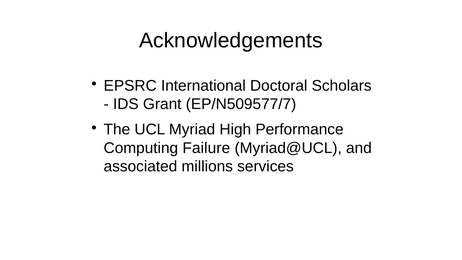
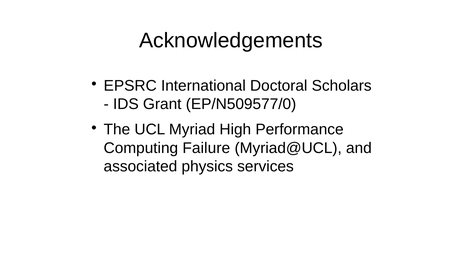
EP/N509577/7: EP/N509577/7 -> EP/N509577/0
millions: millions -> physics
